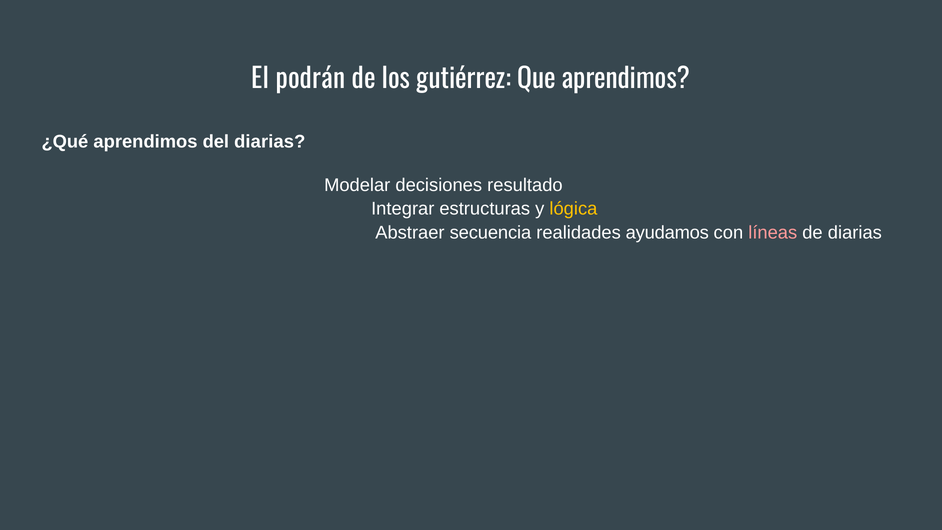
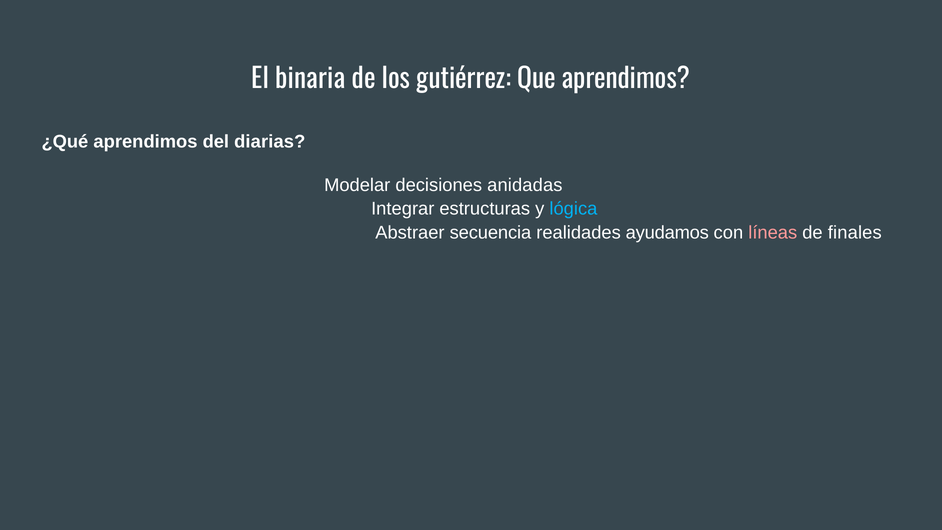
podrán: podrán -> binaria
resultado: resultado -> anidadas
lógica colour: yellow -> light blue
de diarias: diarias -> finales
